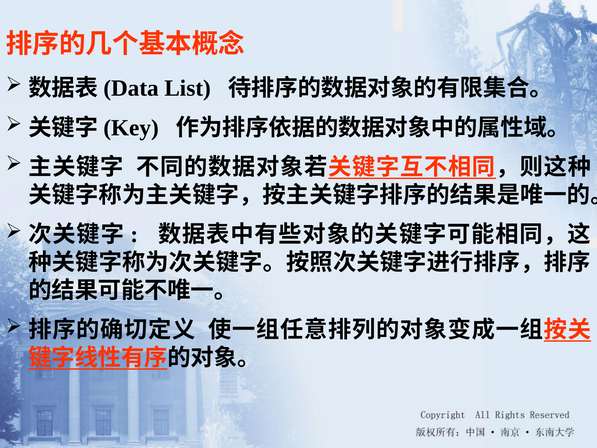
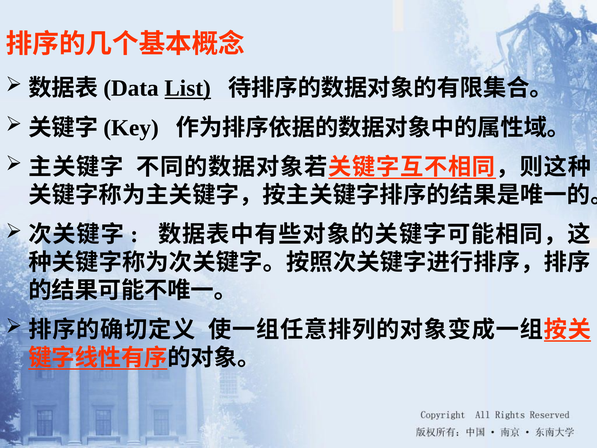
List underline: none -> present
